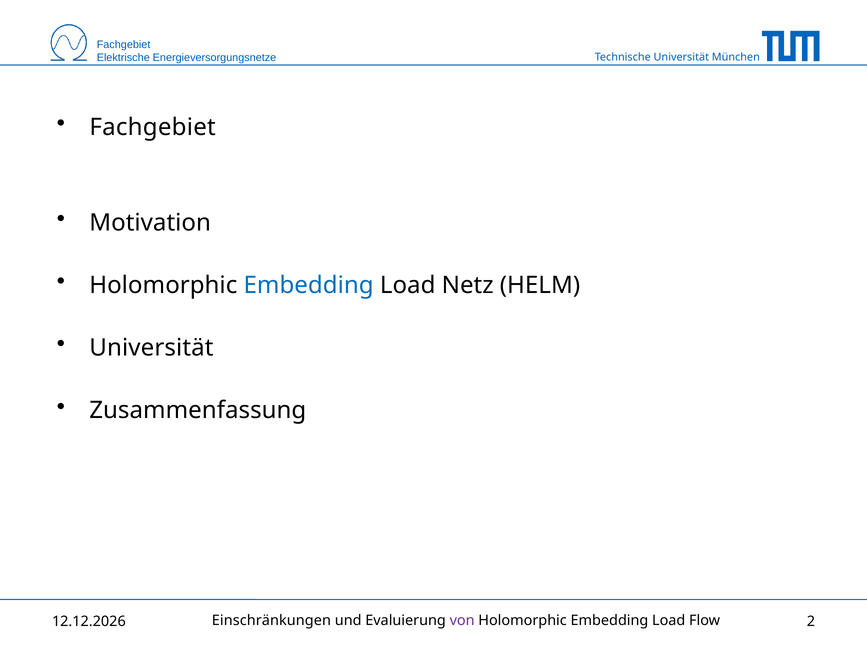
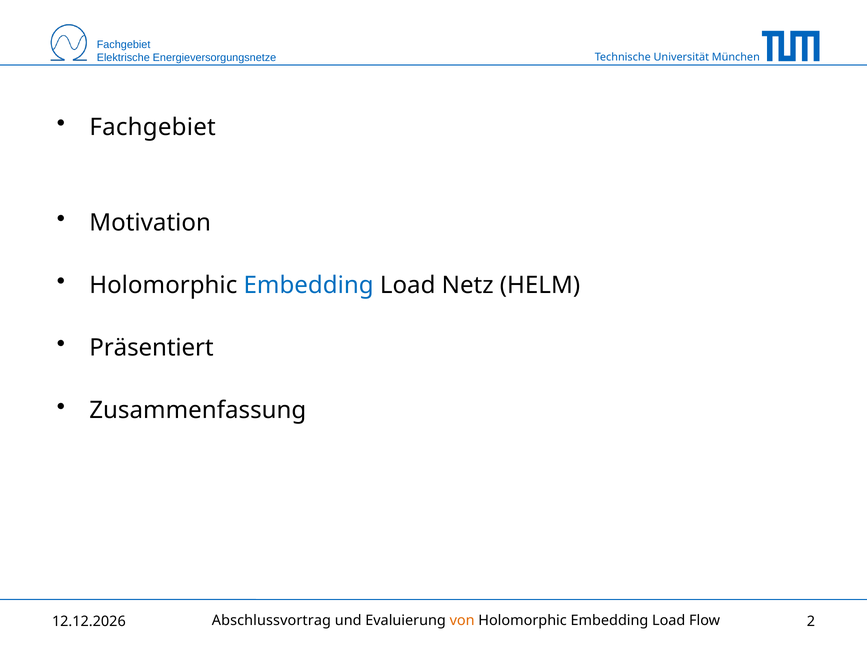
Universität at (151, 348): Universität -> Präsentiert
Einschränkungen: Einschränkungen -> Abschlussvortrag
von colour: purple -> orange
